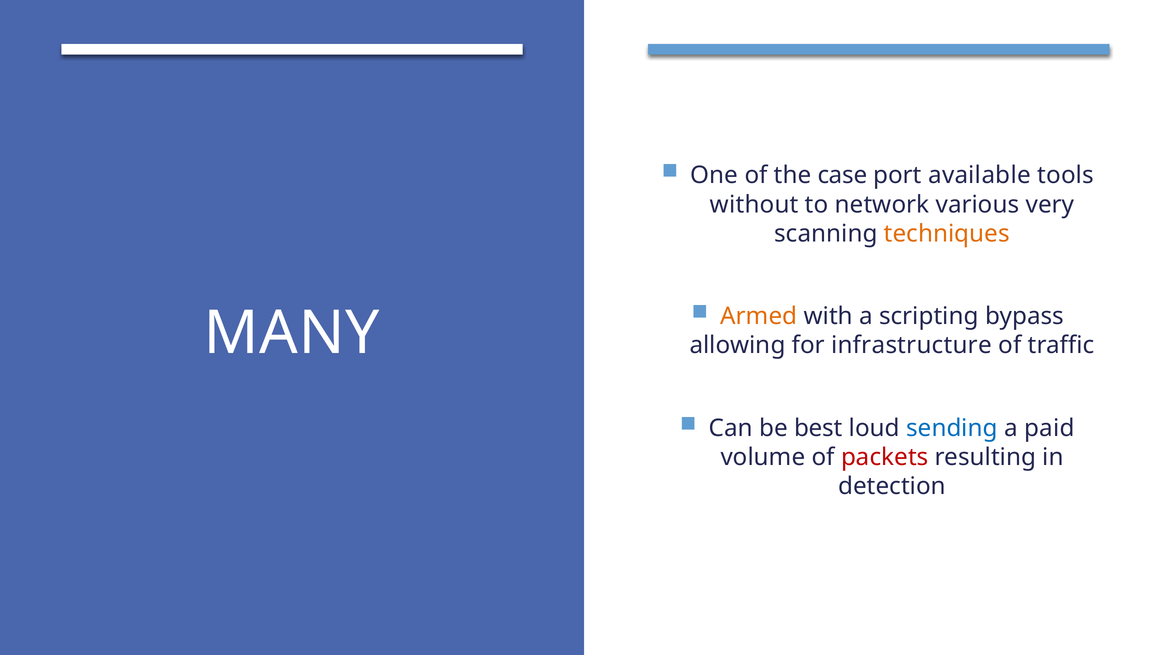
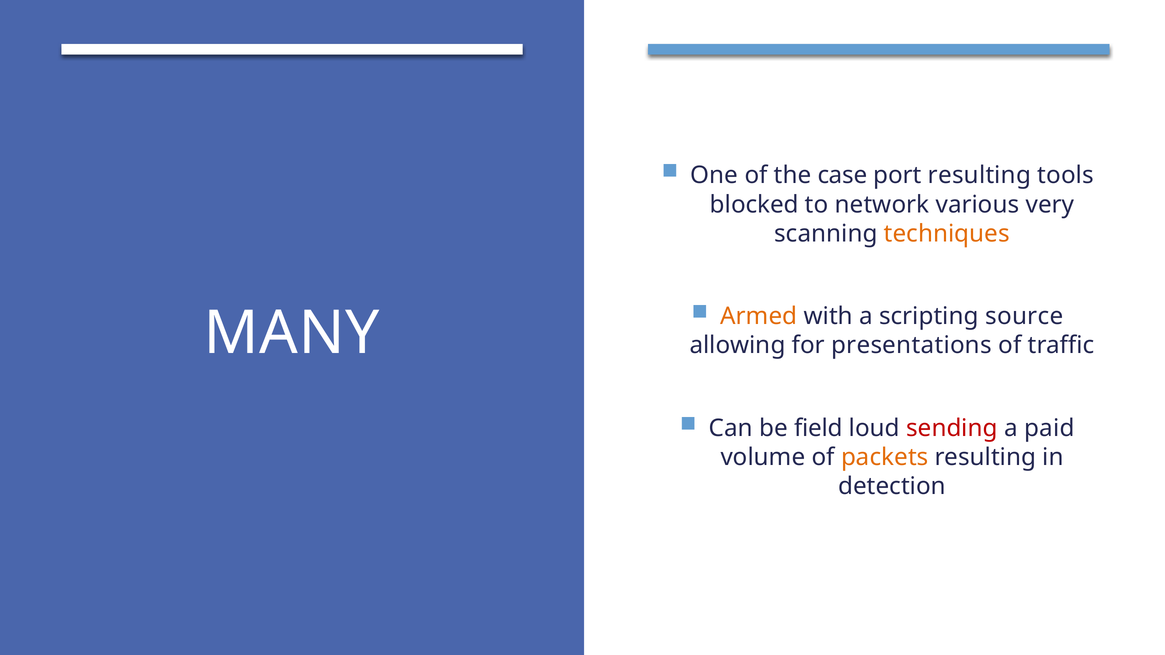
port available: available -> resulting
without: without -> blocked
bypass: bypass -> source
infrastructure: infrastructure -> presentations
best: best -> field
sending colour: blue -> red
packets colour: red -> orange
